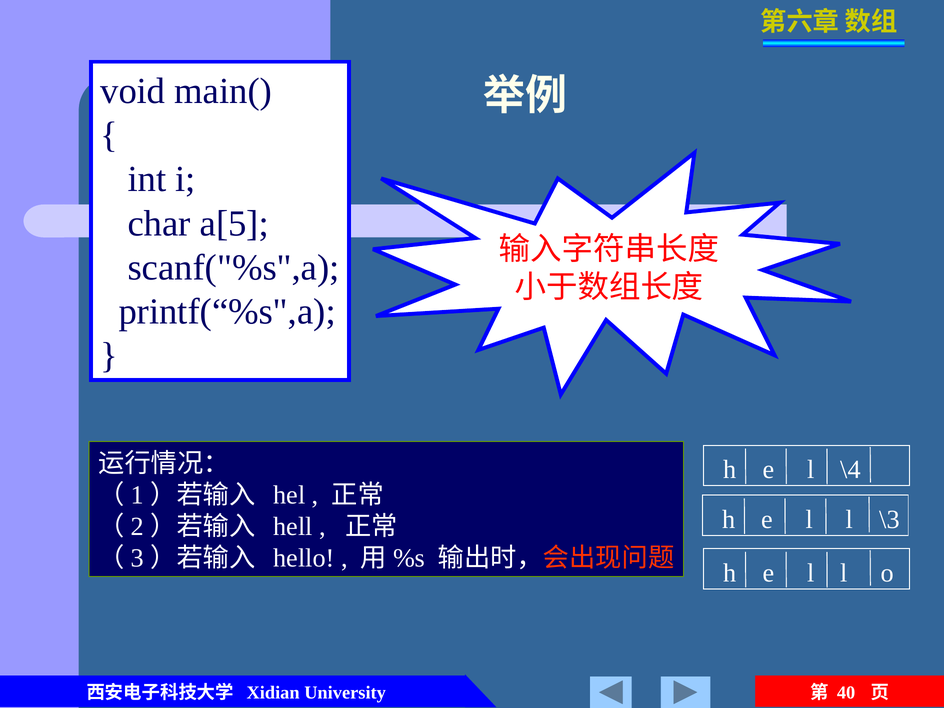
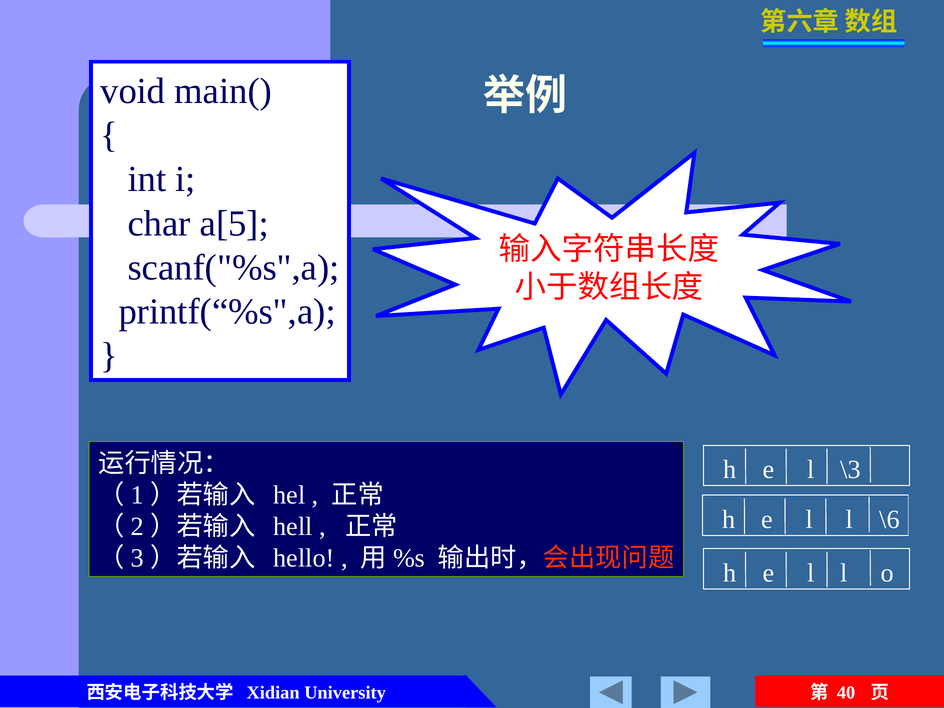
\4: \4 -> \3
\3: \3 -> \6
